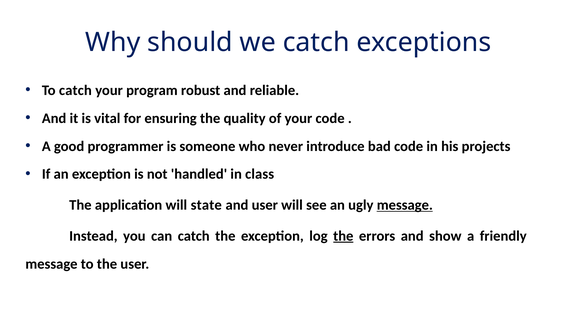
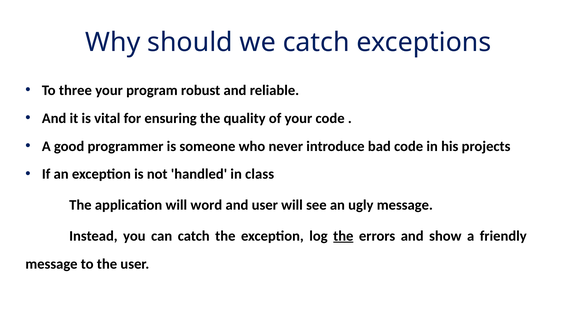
To catch: catch -> three
state: state -> word
message at (405, 205) underline: present -> none
